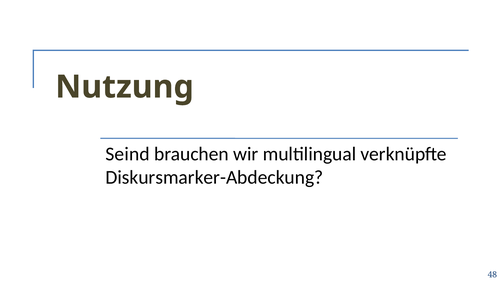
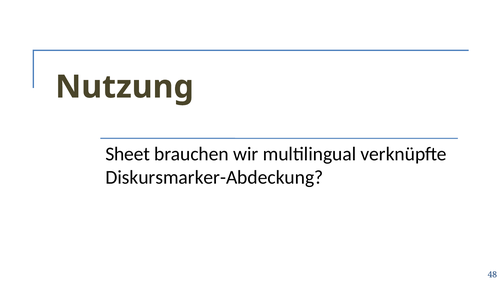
Seind: Seind -> Sheet
